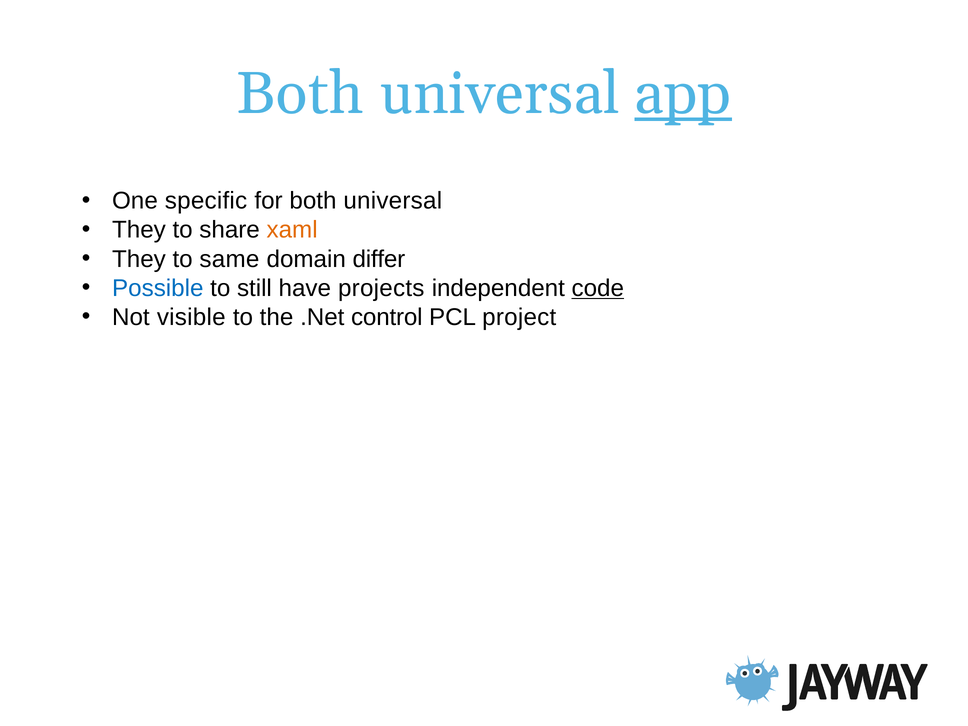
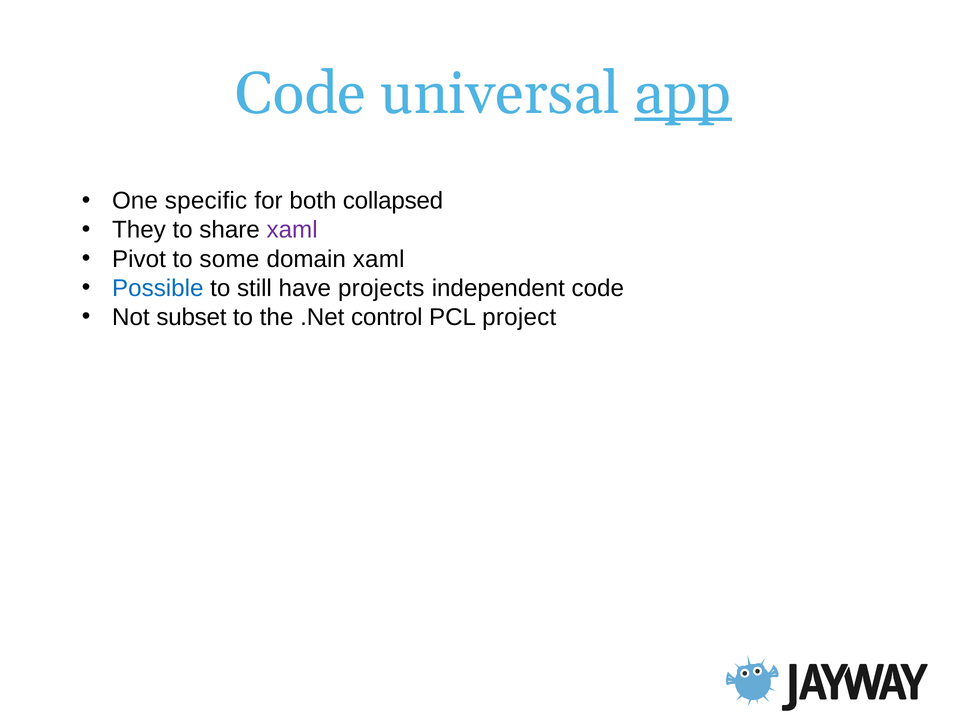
Both at (300, 94): Both -> Code
for both universal: universal -> collapsed
xaml at (292, 230) colour: orange -> purple
They at (139, 259): They -> Pivot
same: same -> some
domain differ: differ -> xaml
code at (598, 288) underline: present -> none
visible: visible -> subset
